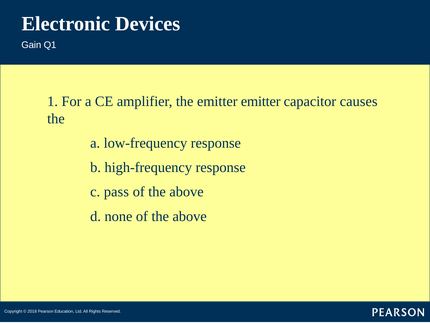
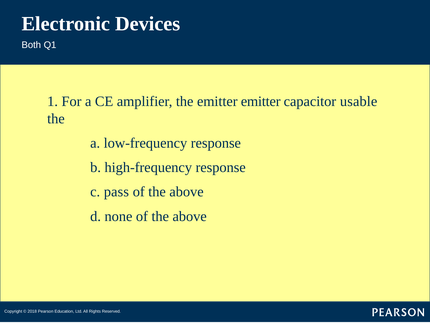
Gain: Gain -> Both
causes: causes -> usable
